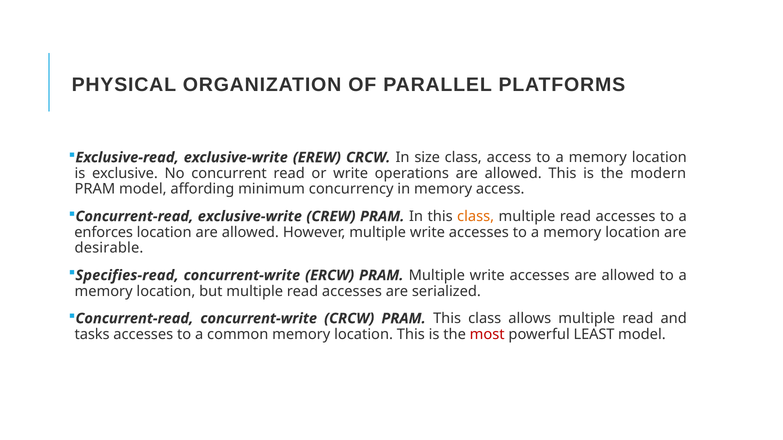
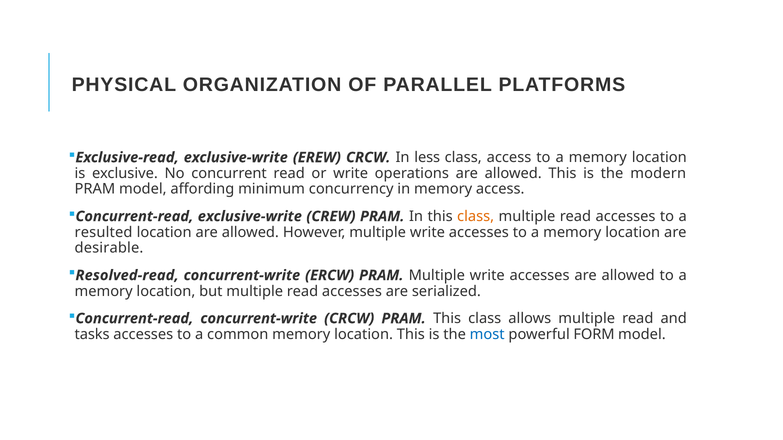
size: size -> less
enforces: enforces -> resulted
Specifies-read: Specifies-read -> Resolved-read
most colour: red -> blue
LEAST: LEAST -> FORM
